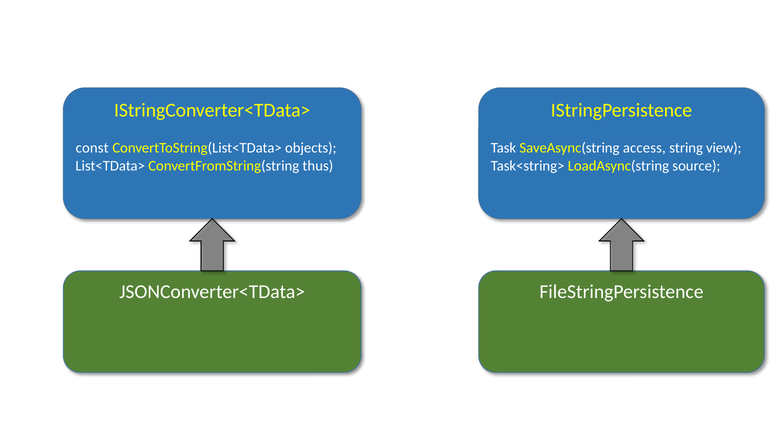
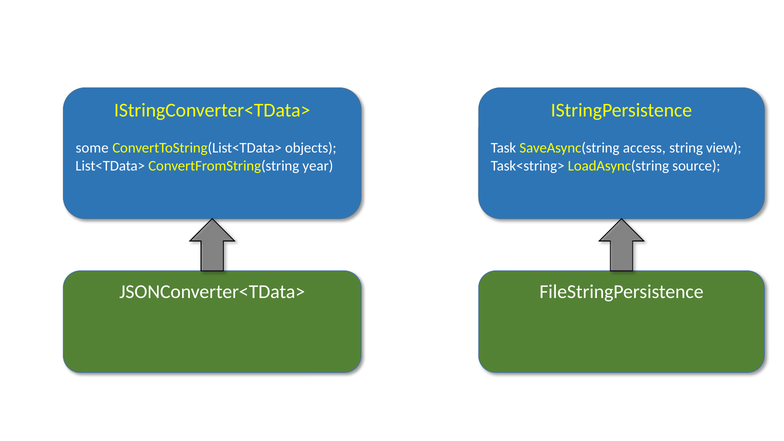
const: const -> some
thus: thus -> year
